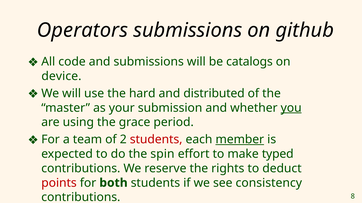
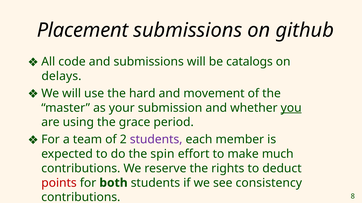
Operators: Operators -> Placement
device: device -> delays
distributed: distributed -> movement
students at (156, 140) colour: red -> purple
member underline: present -> none
typed: typed -> much
